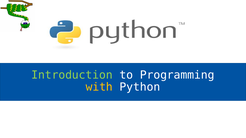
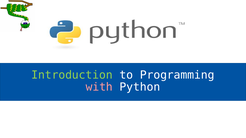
with colour: yellow -> pink
